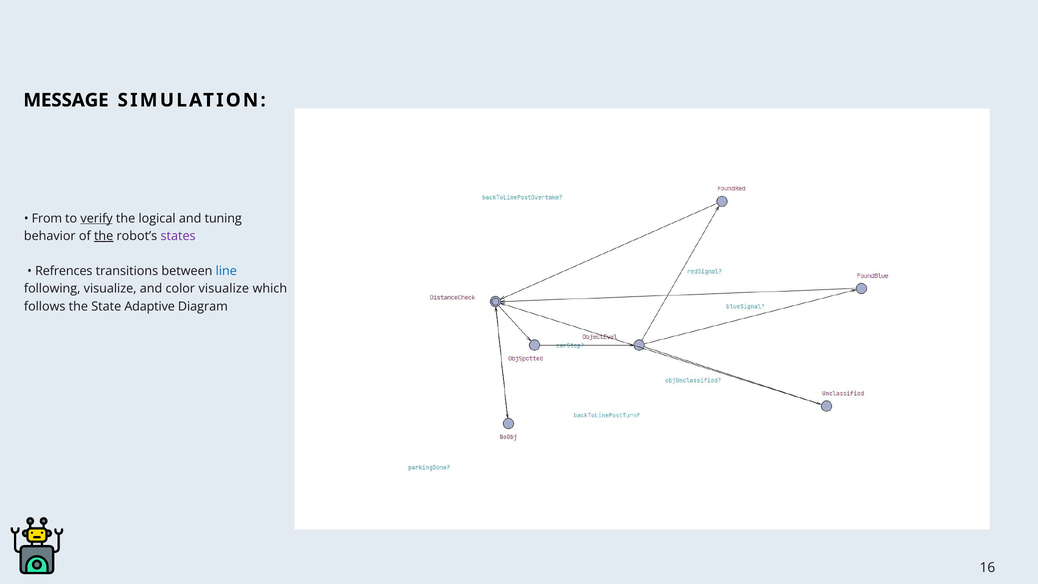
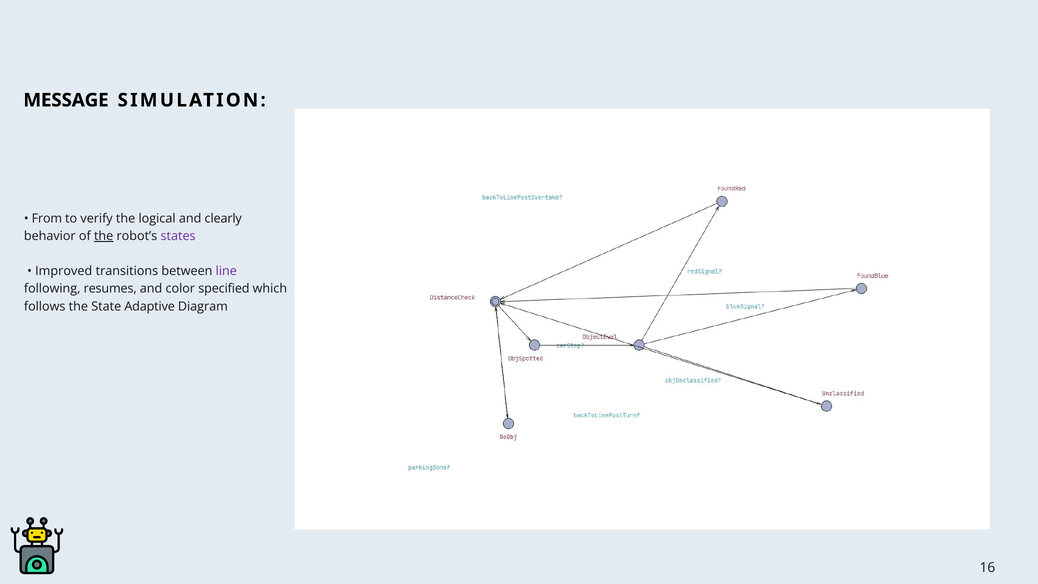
verify underline: present -> none
tuning: tuning -> clearly
Refrences: Refrences -> Improved
line colour: blue -> purple
following visualize: visualize -> resumes
color visualize: visualize -> specified
